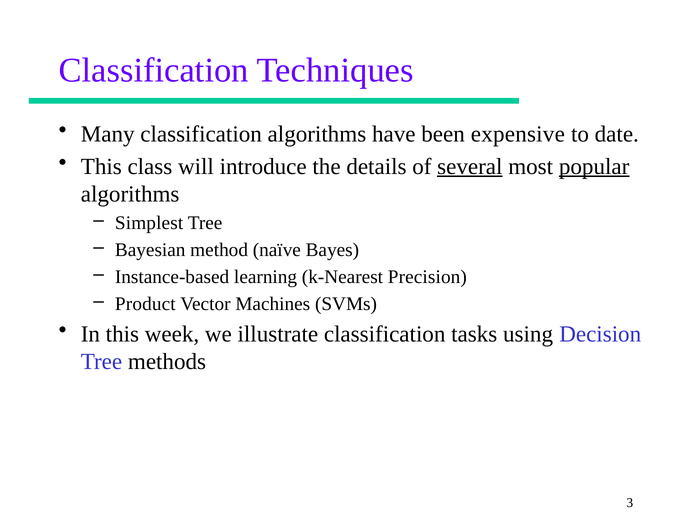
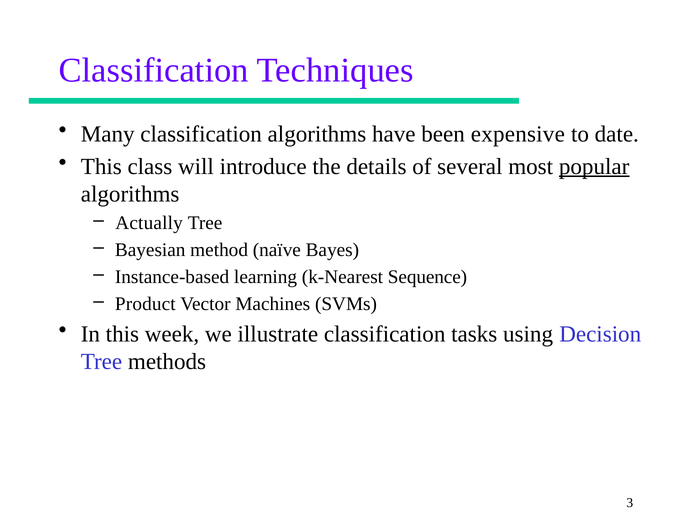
several underline: present -> none
Simplest: Simplest -> Actually
Precision: Precision -> Sequence
